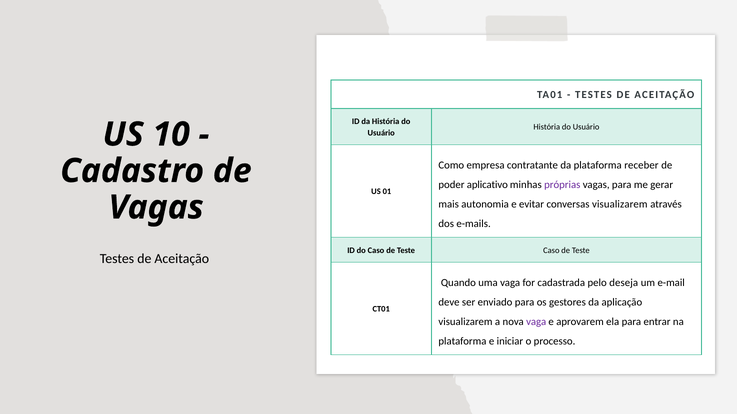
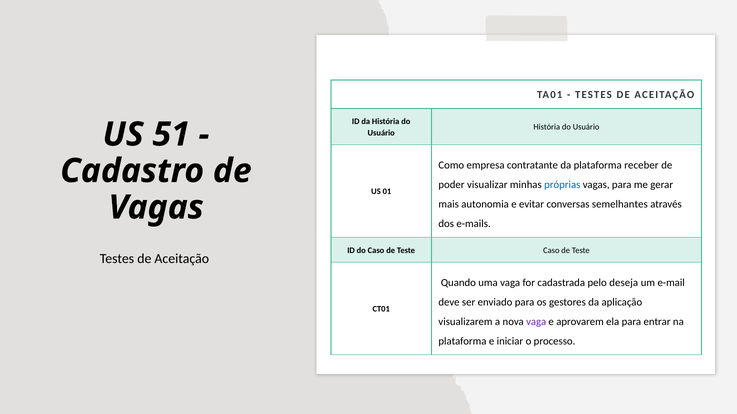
10: 10 -> 51
aplicativo: aplicativo -> visualizar
próprias colour: purple -> blue
conversas visualizarem: visualizarem -> semelhantes
